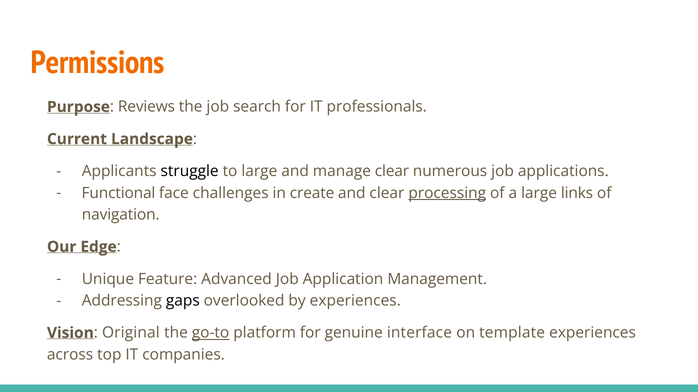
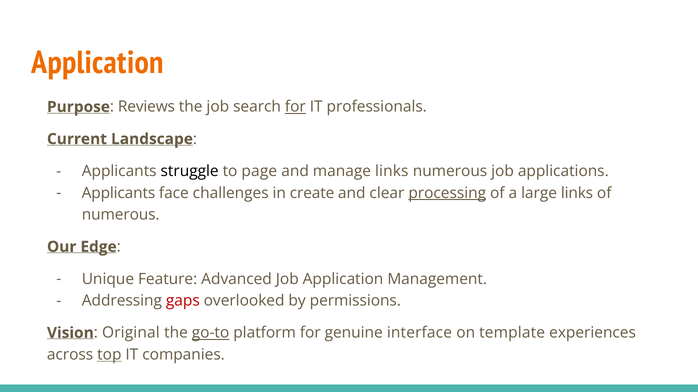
Permissions at (98, 63): Permissions -> Application
for at (295, 107) underline: none -> present
to large: large -> page
manage clear: clear -> links
Functional at (118, 193): Functional -> Applicants
navigation at (121, 215): navigation -> numerous
gaps colour: black -> red
by experiences: experiences -> permissions
top underline: none -> present
